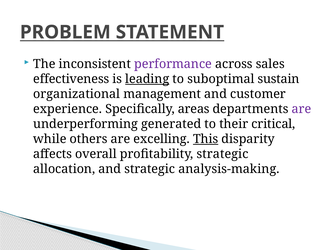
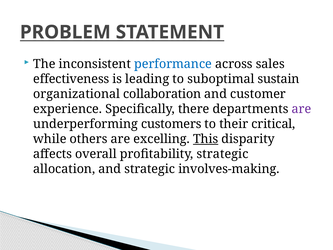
performance colour: purple -> blue
leading underline: present -> none
management: management -> collaboration
areas: areas -> there
generated: generated -> customers
analysis-making: analysis-making -> involves-making
